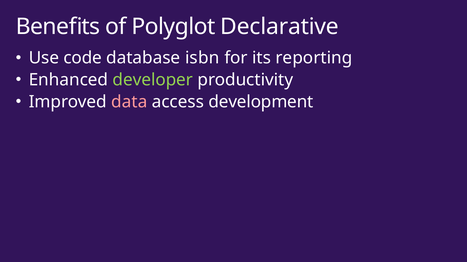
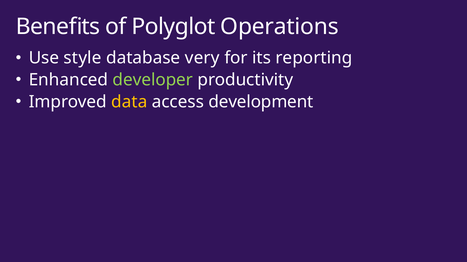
Declarative: Declarative -> Operations
code: code -> style
isbn: isbn -> very
data colour: pink -> yellow
